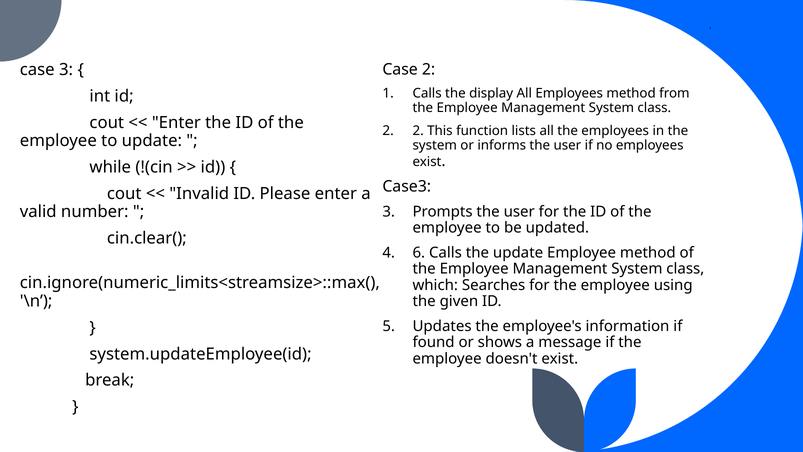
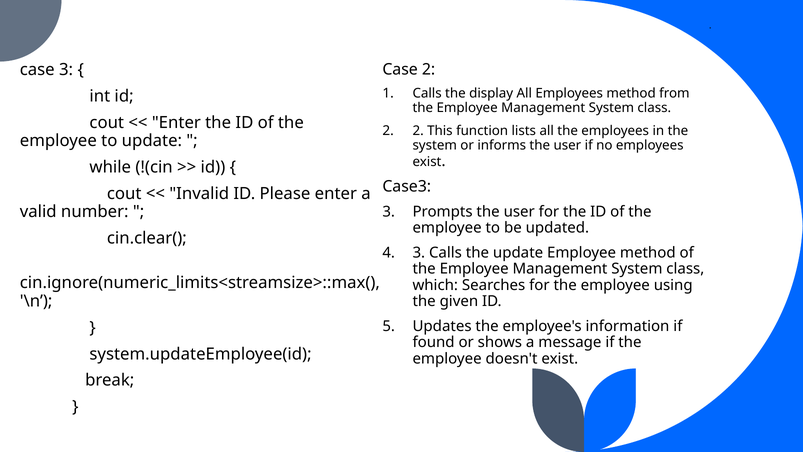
6 at (419, 252): 6 -> 3
